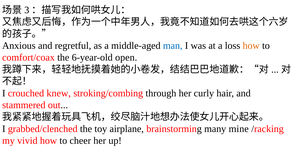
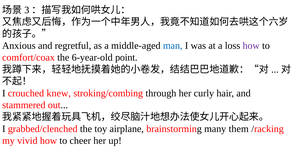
how at (251, 46) colour: orange -> purple
open: open -> point
mine: mine -> them
